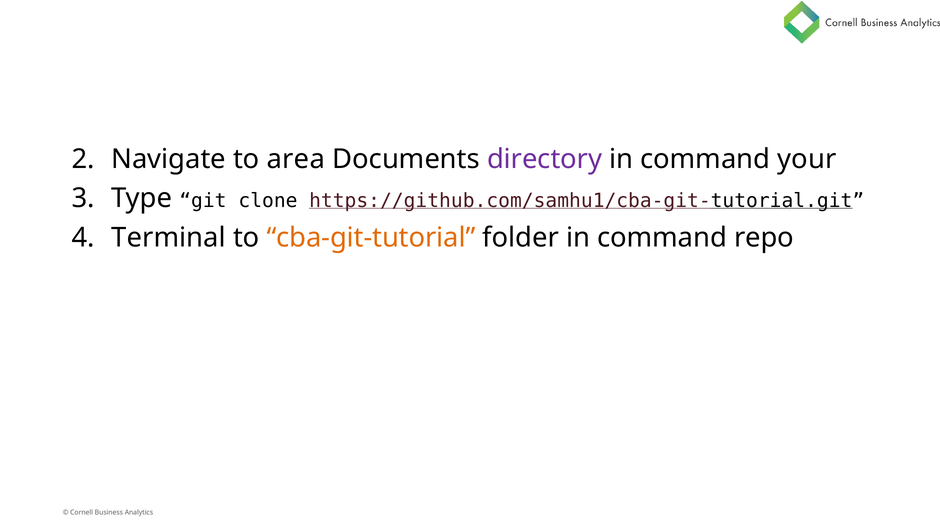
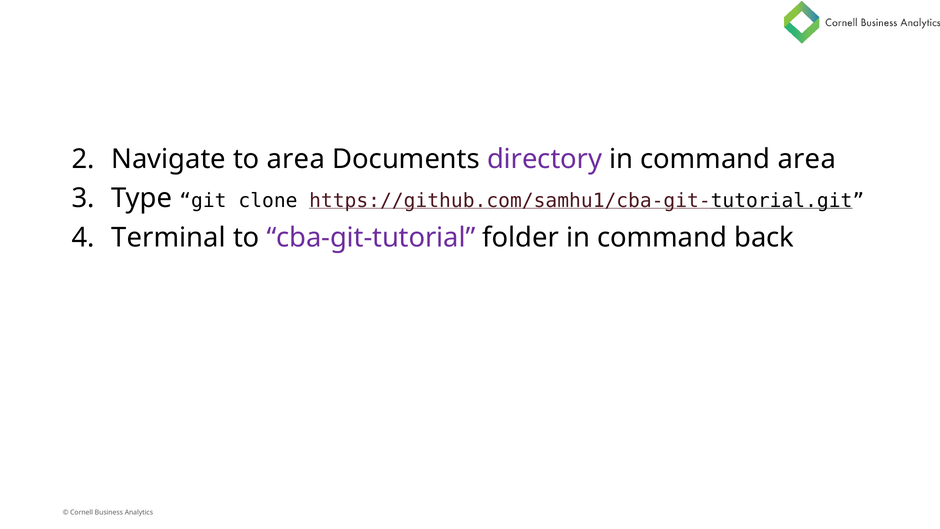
command your: your -> area
cba-git-tutorial colour: orange -> purple
repo: repo -> back
